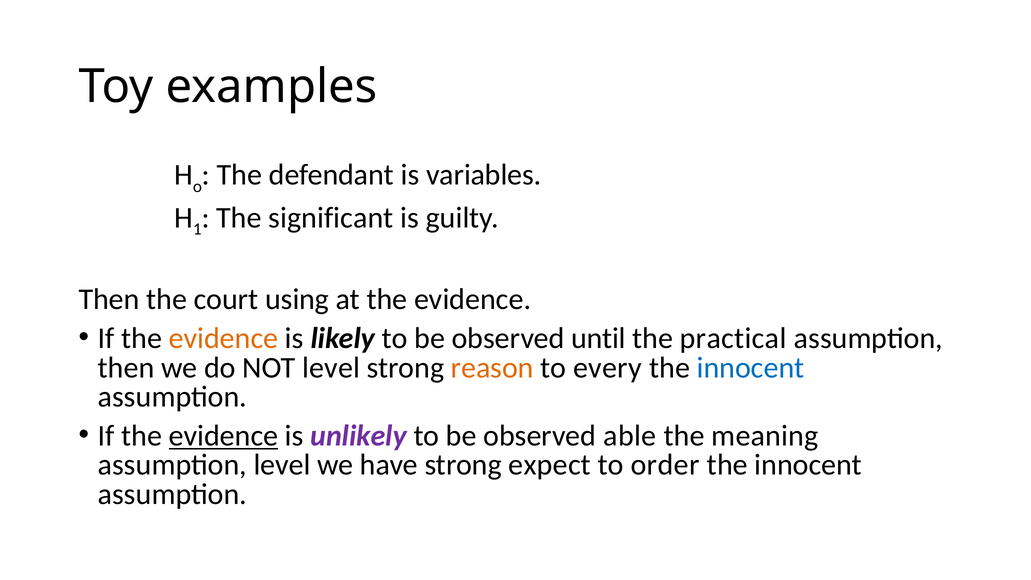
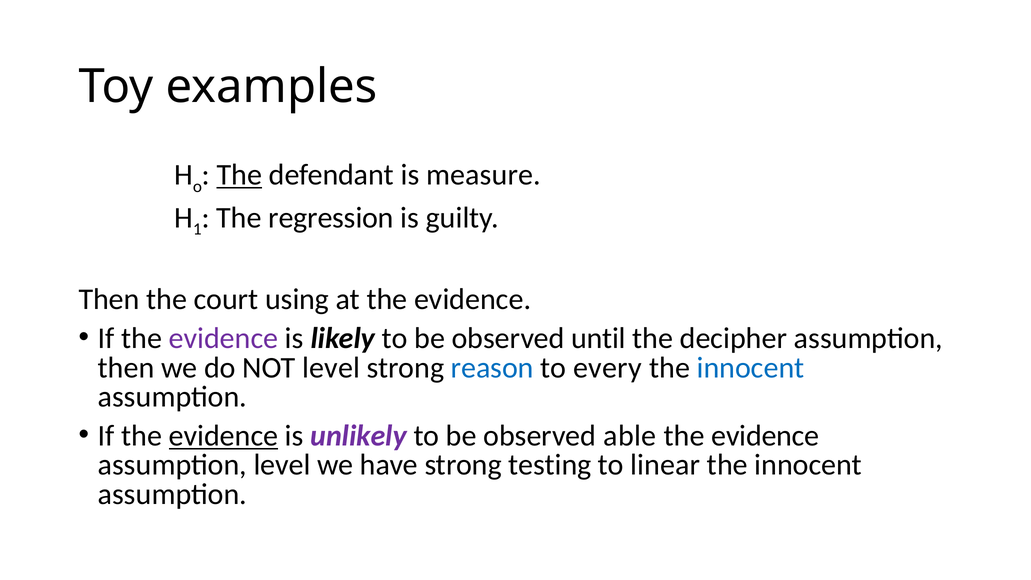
The at (239, 175) underline: none -> present
variables: variables -> measure
significant: significant -> regression
evidence at (224, 338) colour: orange -> purple
practical: practical -> decipher
reason colour: orange -> blue
meaning at (765, 436): meaning -> evidence
expect: expect -> testing
order: order -> linear
